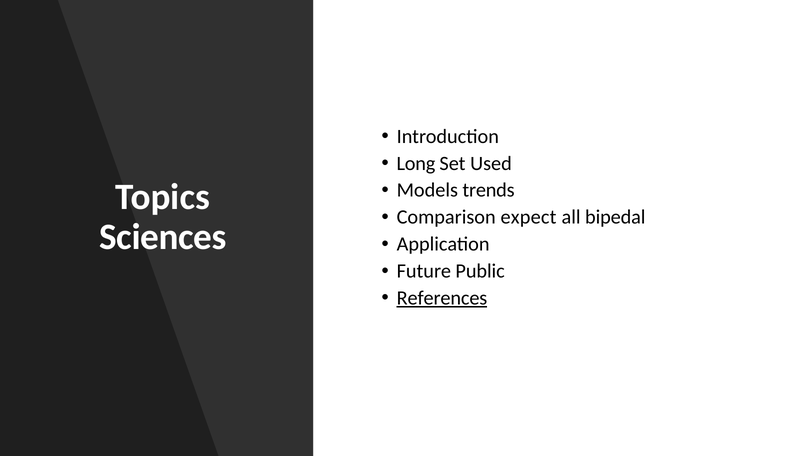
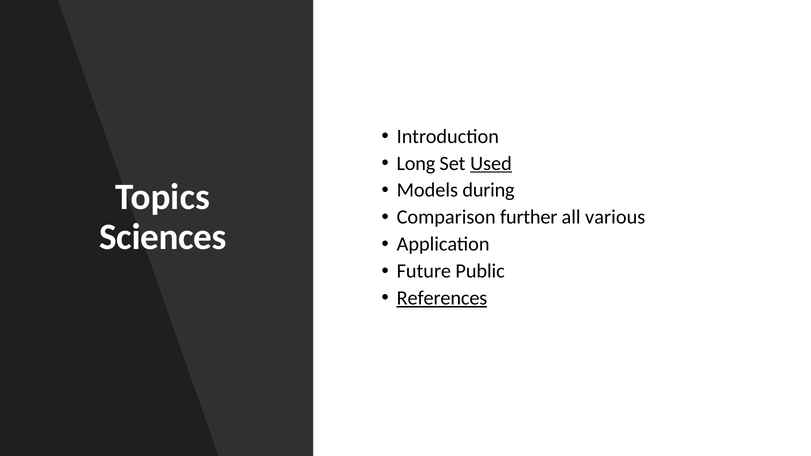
Used underline: none -> present
trends: trends -> during
expect: expect -> further
bipedal: bipedal -> various
